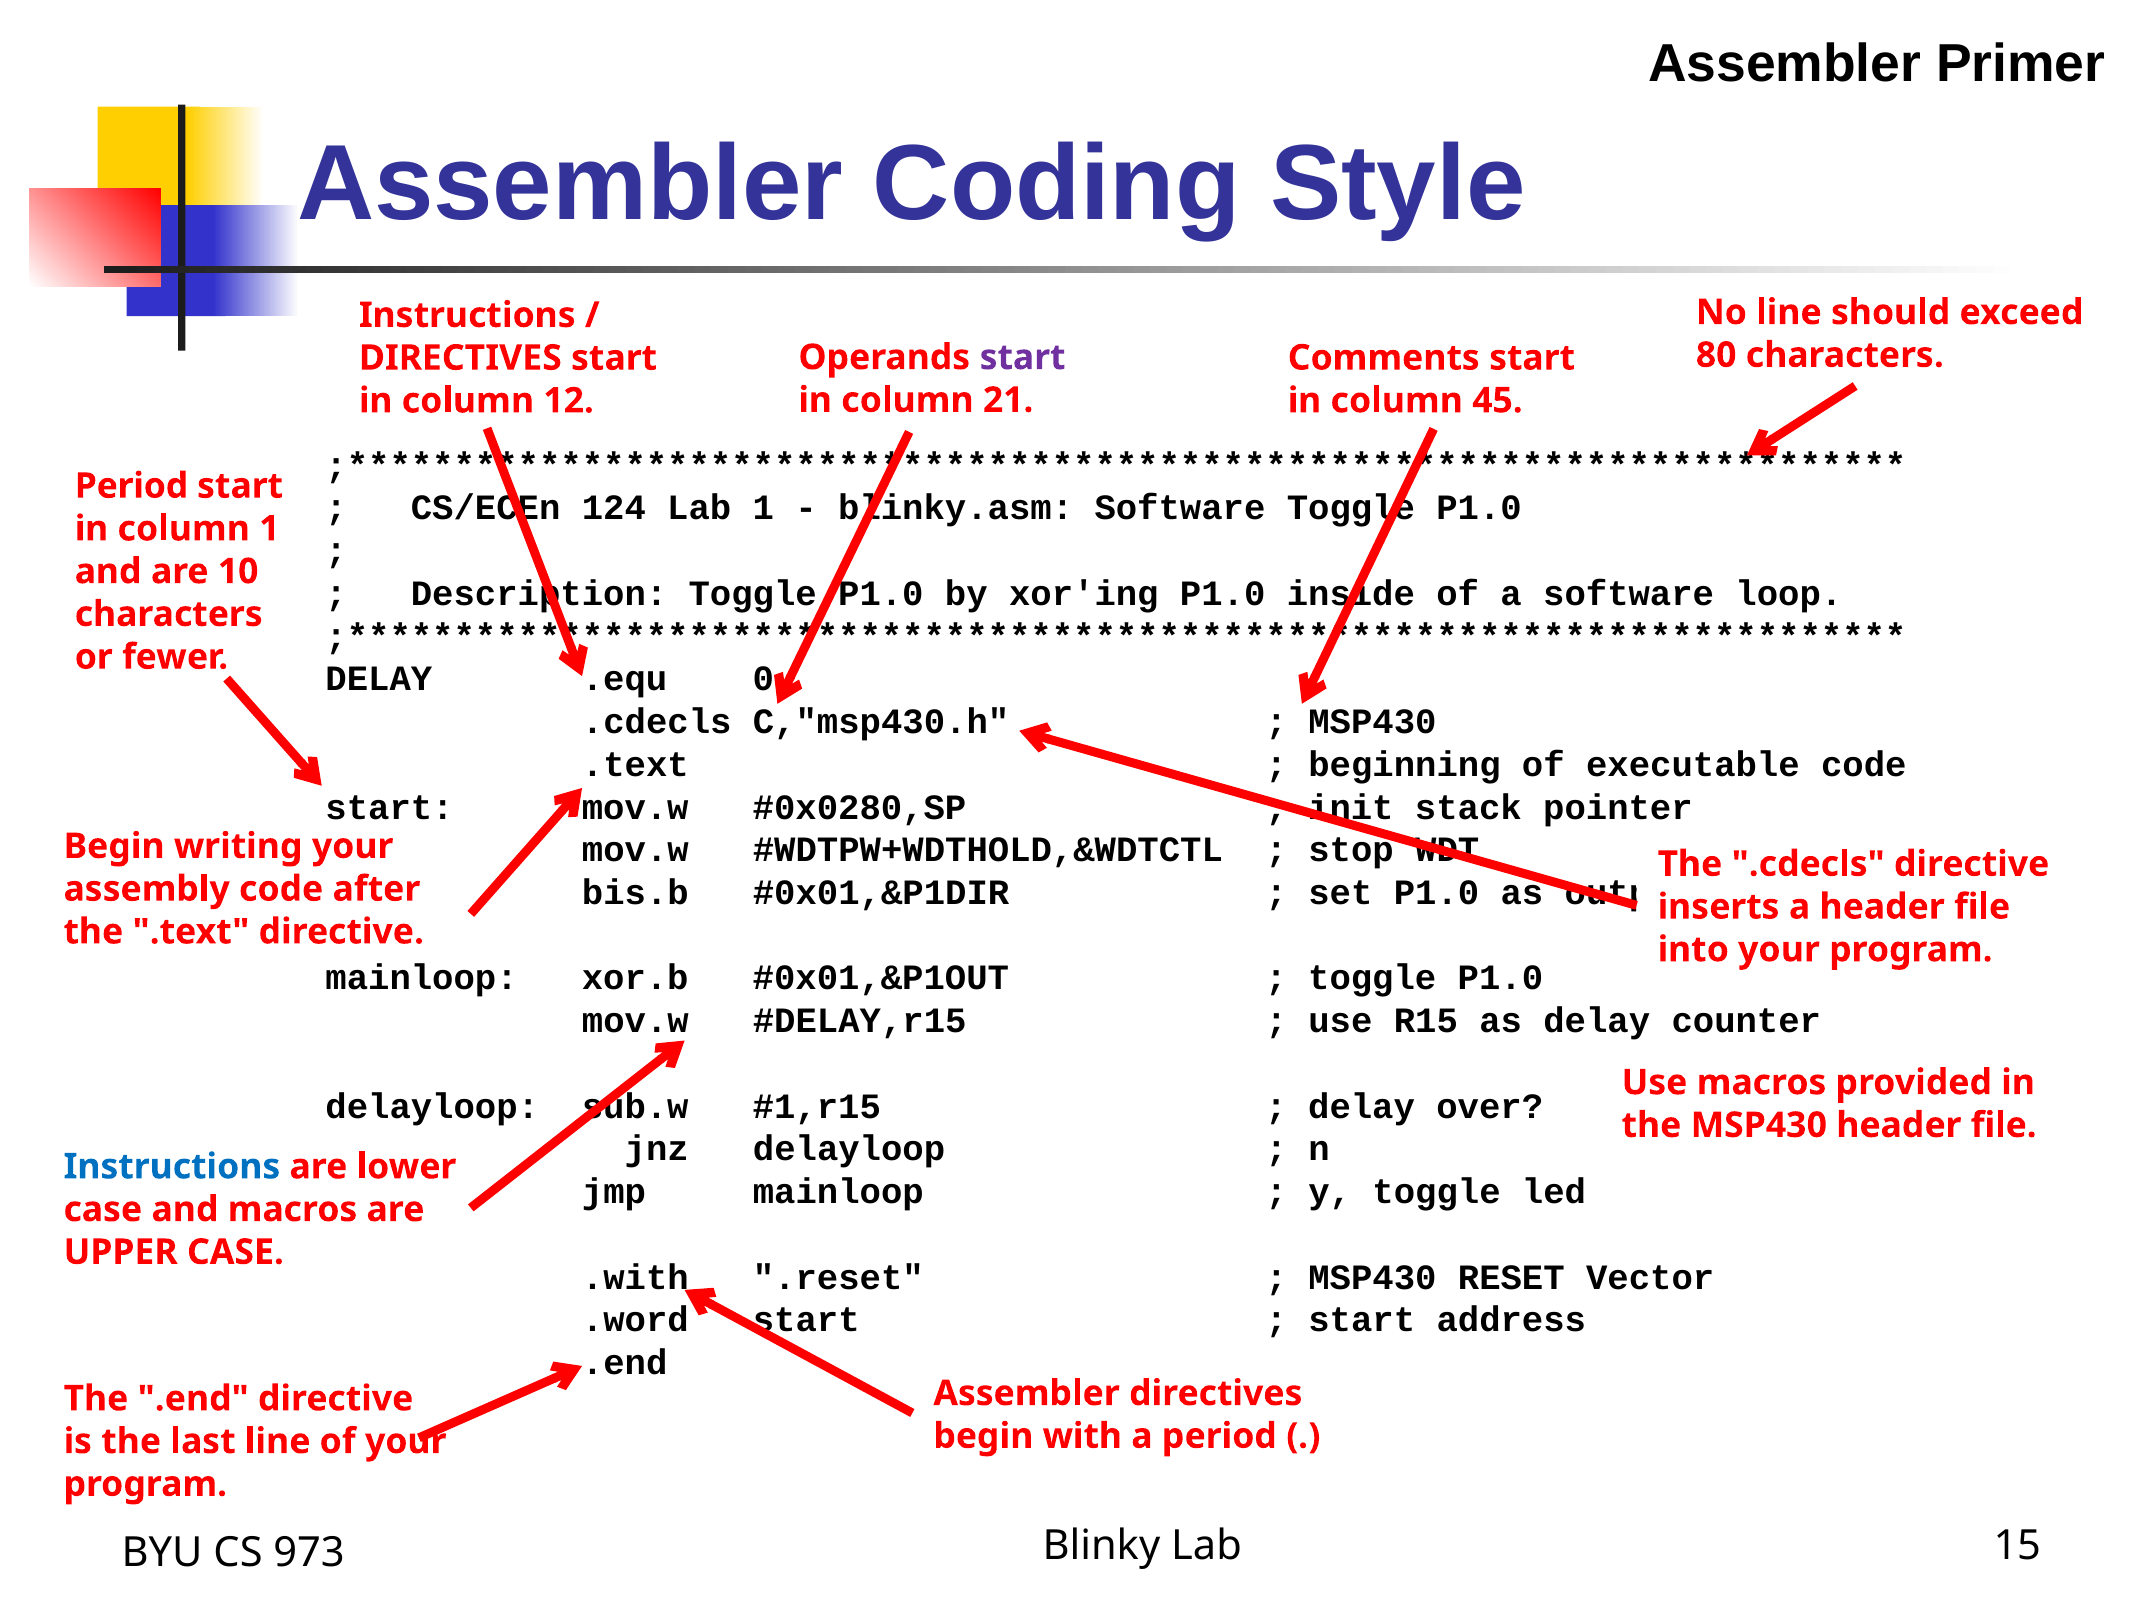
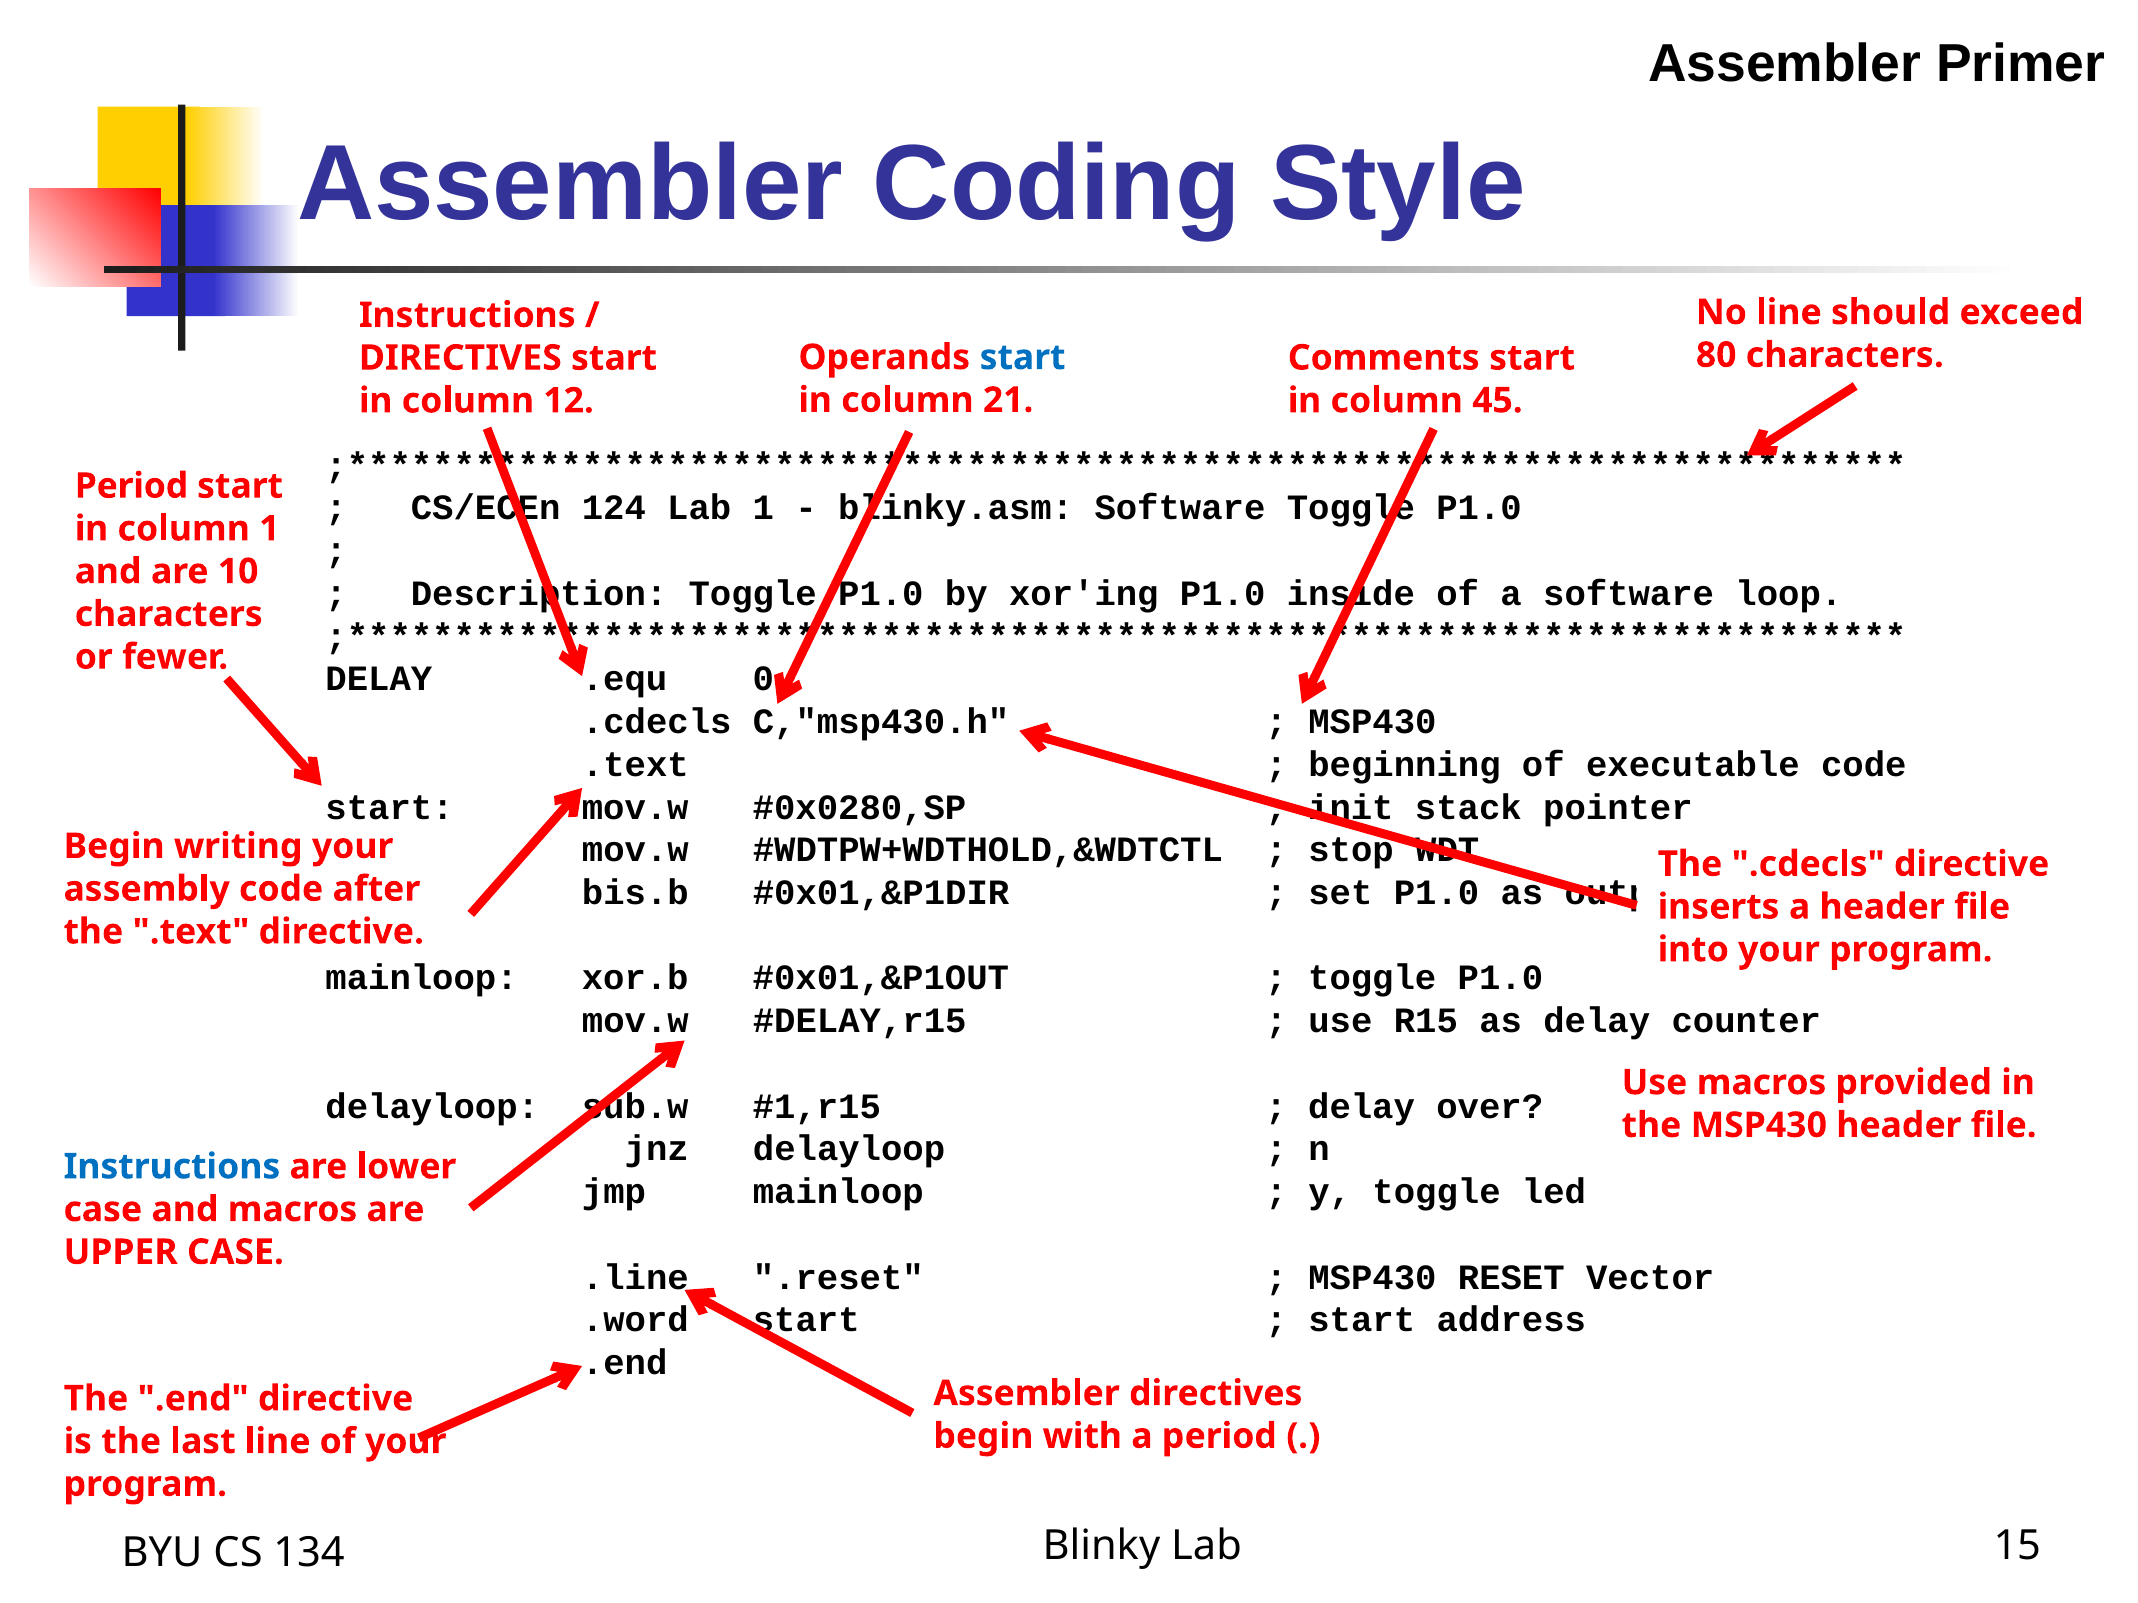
start at (1023, 358) colour: purple -> blue
.with: .with -> .line
973: 973 -> 134
